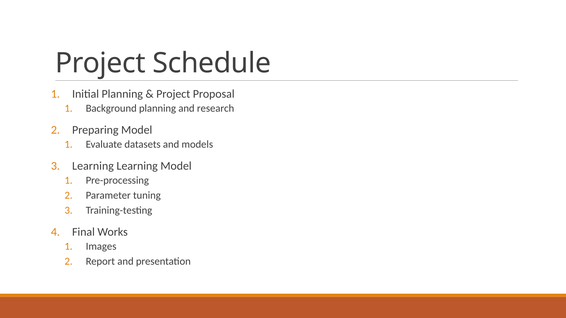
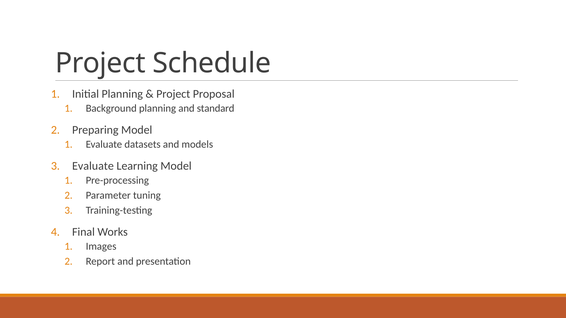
research: research -> standard
Learning at (93, 166): Learning -> Evaluate
